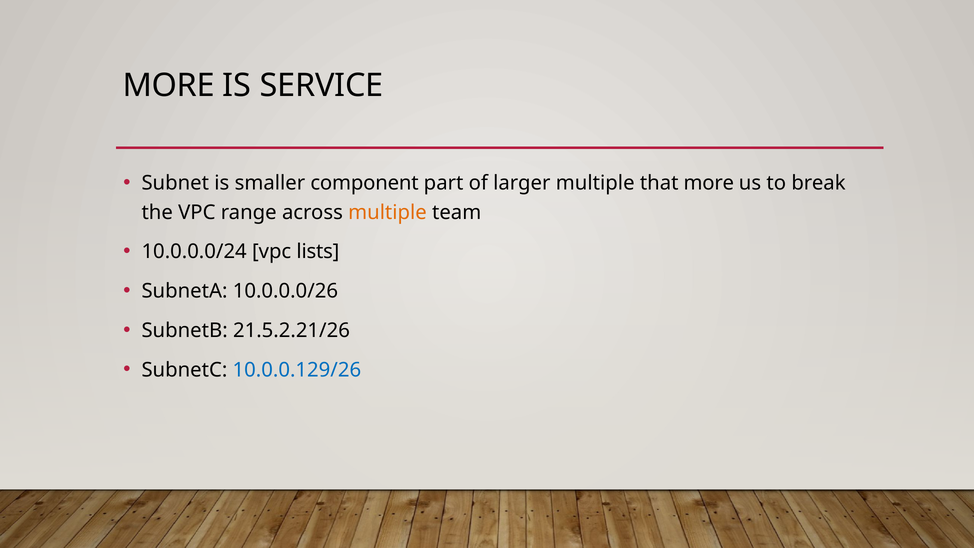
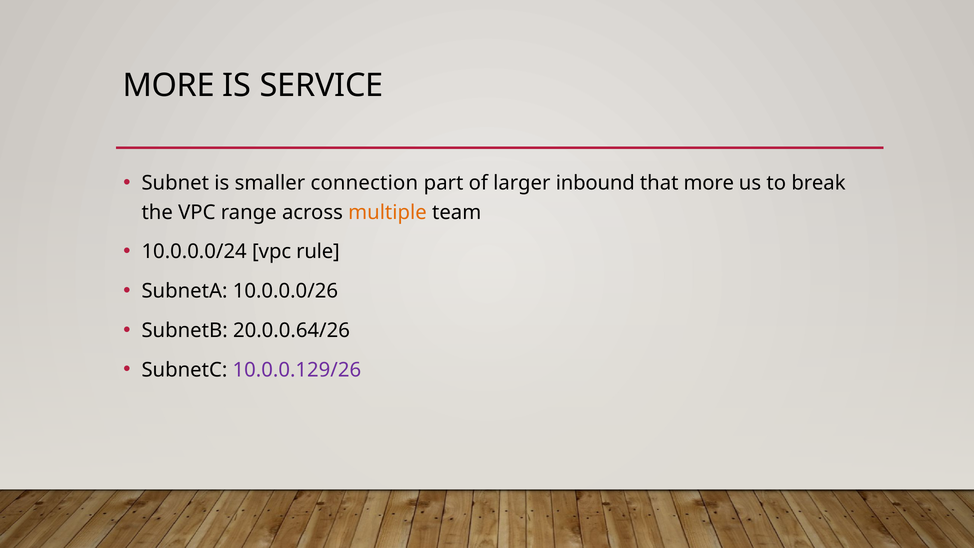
component: component -> connection
larger multiple: multiple -> inbound
lists: lists -> rule
21.5.2.21/26: 21.5.2.21/26 -> 20.0.0.64/26
10.0.0.129/26 colour: blue -> purple
